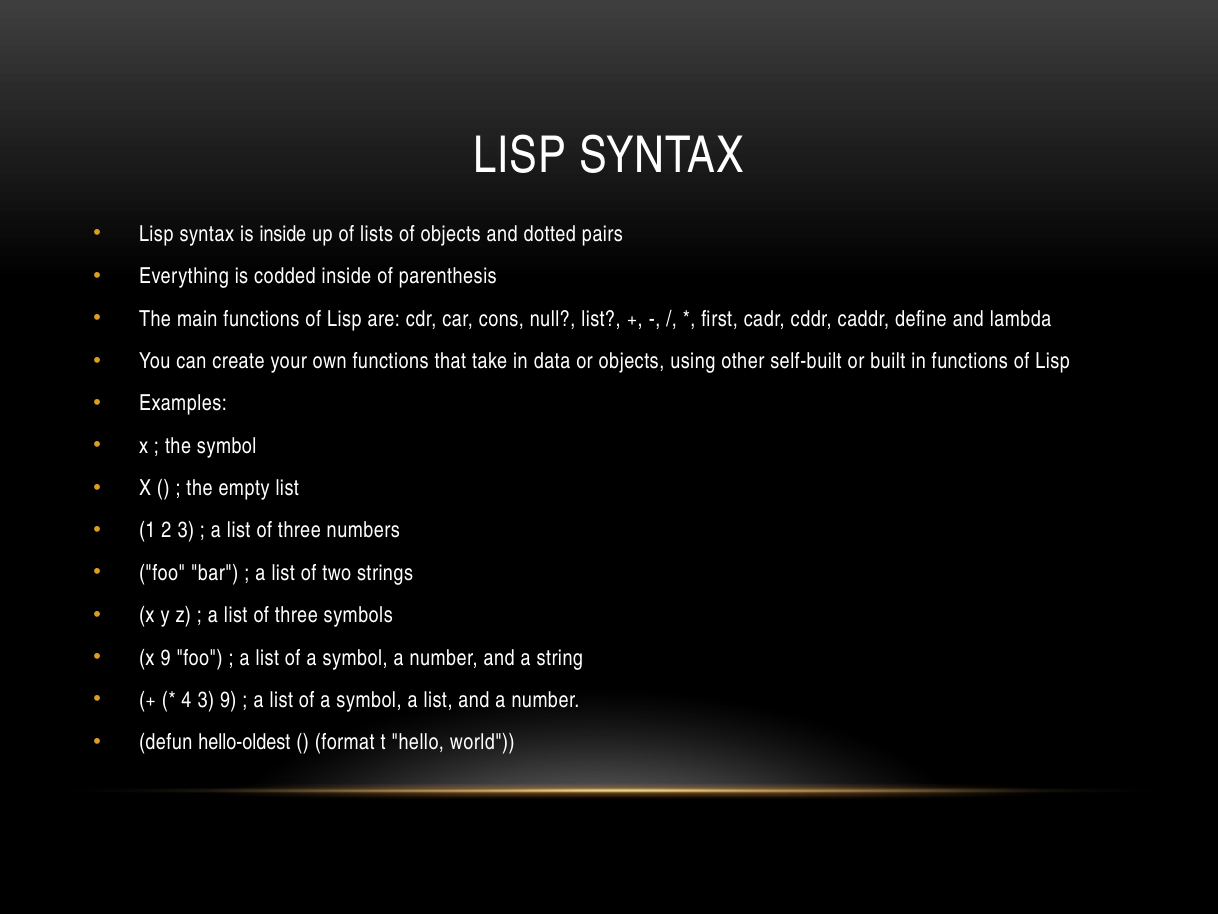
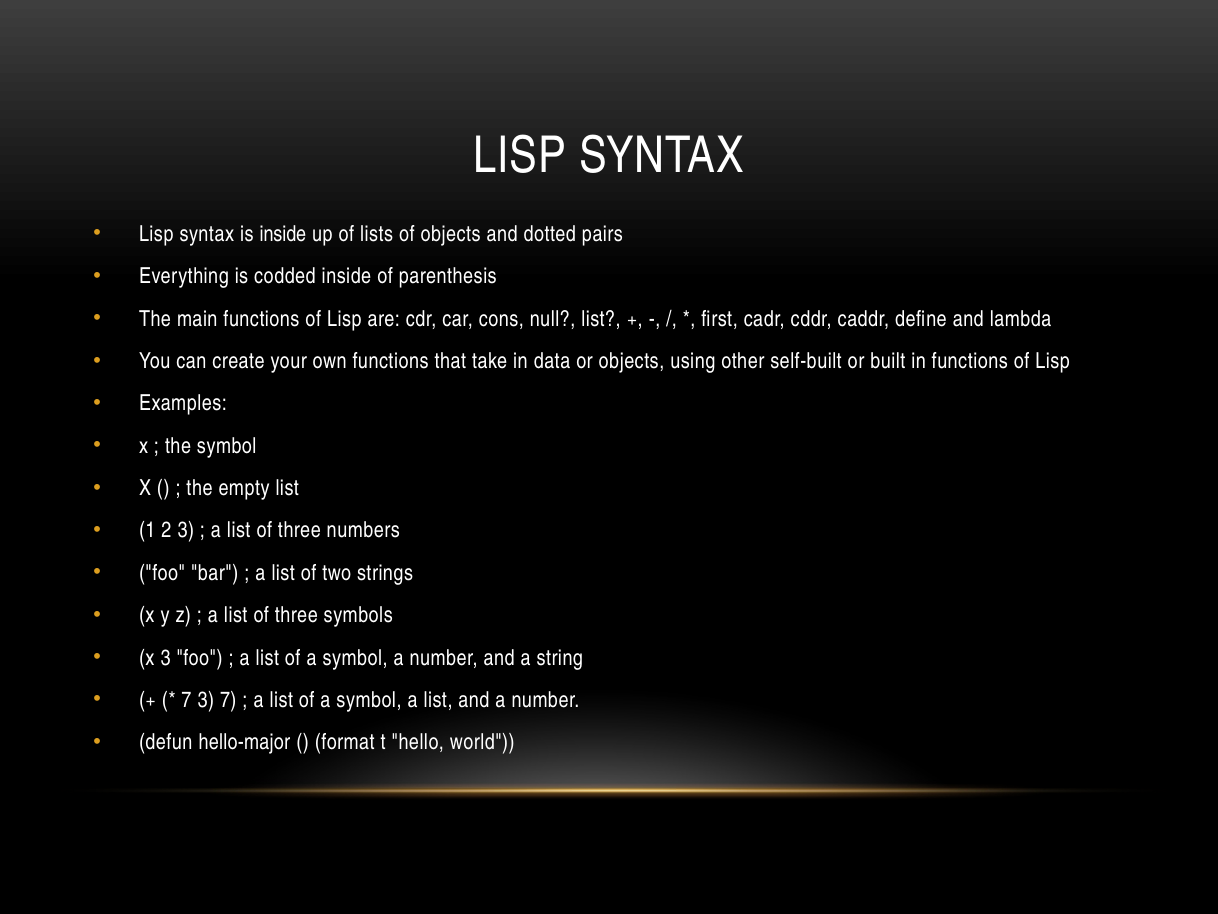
x 9: 9 -> 3
4 at (187, 700): 4 -> 7
3 9: 9 -> 7
hello-oldest: hello-oldest -> hello-major
